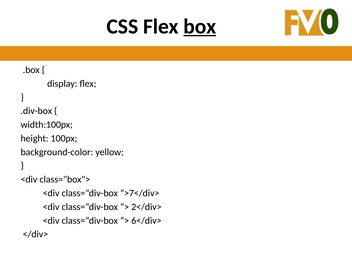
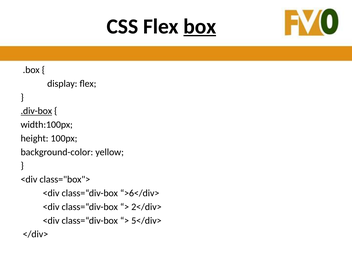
.div-box underline: none -> present
>7</div>: >7</div> -> >6</div>
6</div>: 6</div> -> 5</div>
